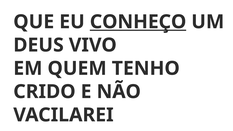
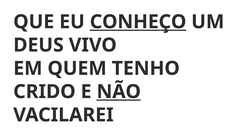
NÃO underline: none -> present
